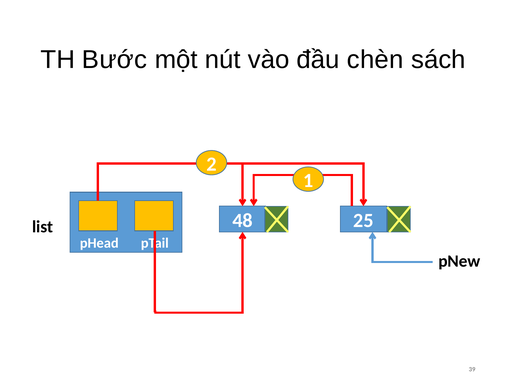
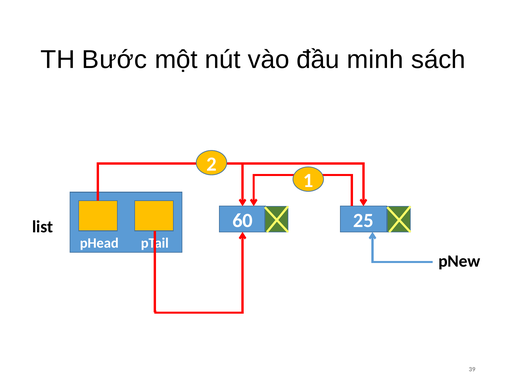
chèn: chèn -> minh
48: 48 -> 60
